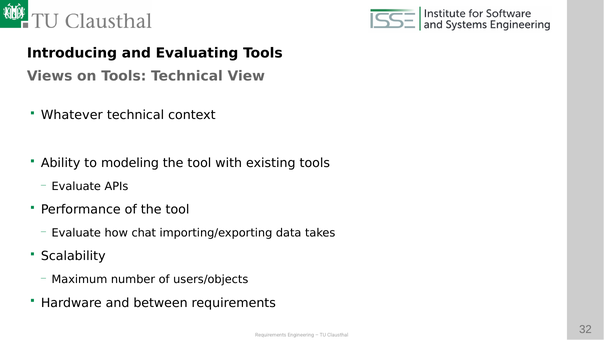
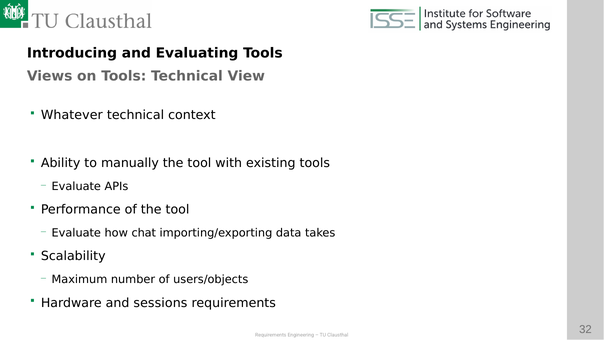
modeling: modeling -> manually
between: between -> sessions
